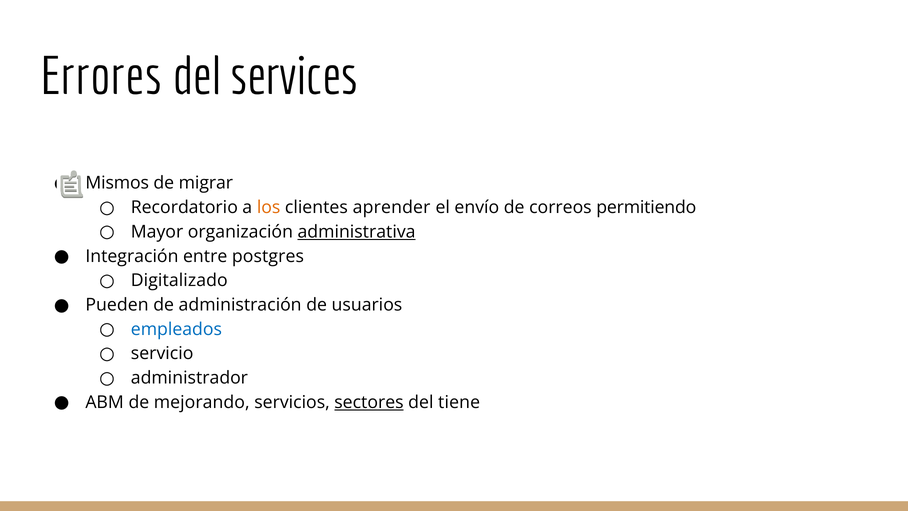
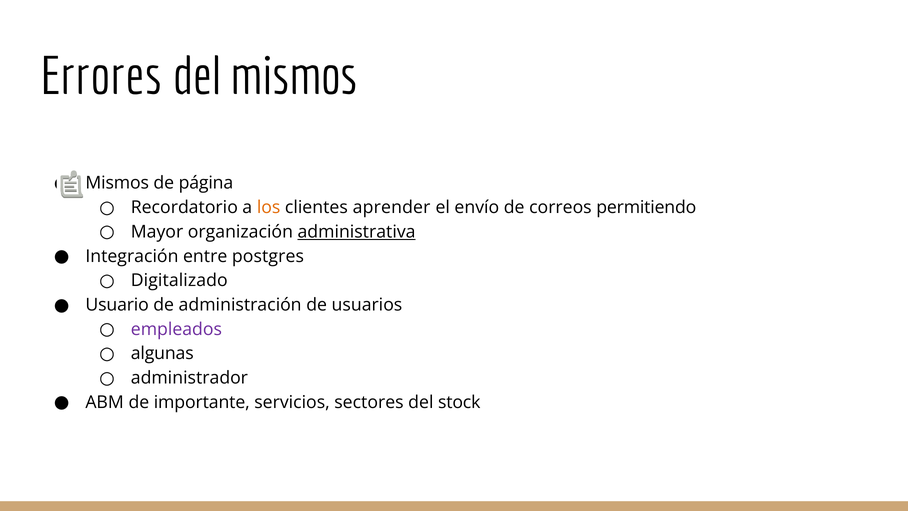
del services: services -> mismos
migrar: migrar -> página
Pueden: Pueden -> Usuario
empleados colour: blue -> purple
servicio: servicio -> algunas
mejorando: mejorando -> importante
sectores underline: present -> none
tiene: tiene -> stock
